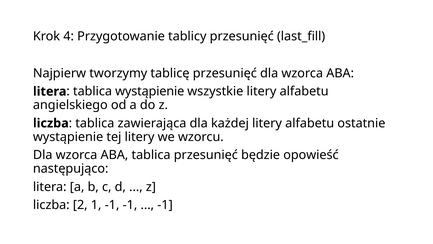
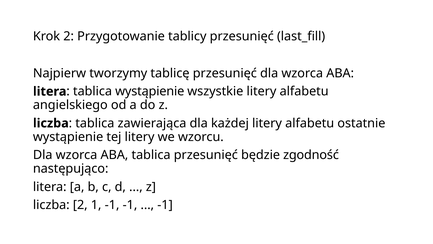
Krok 4: 4 -> 2
opowieść: opowieść -> zgodność
